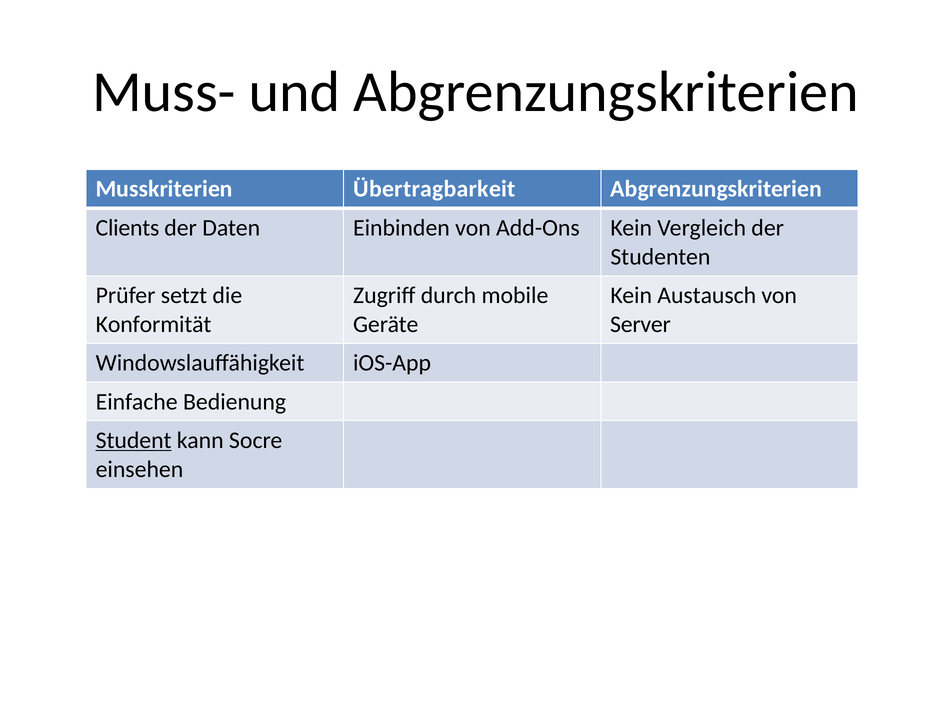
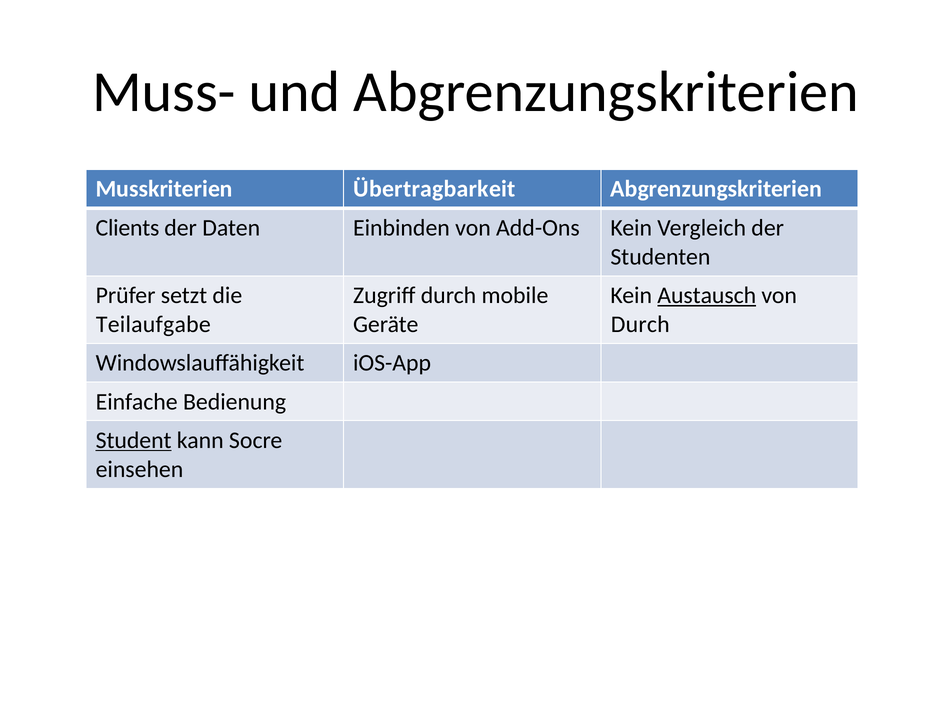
Austausch underline: none -> present
Konformität: Konformität -> Teilaufgabe
Server at (640, 324): Server -> Durch
